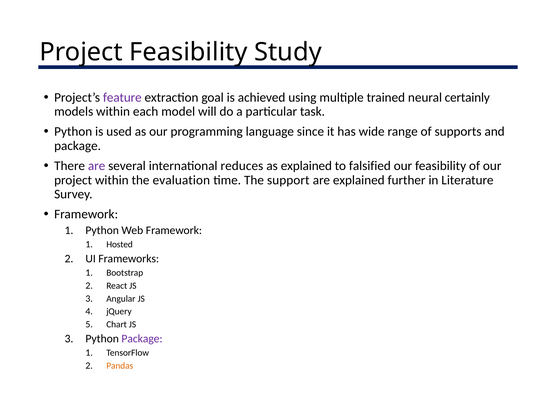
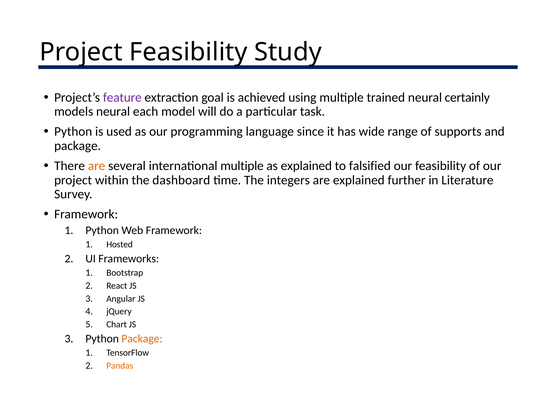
models within: within -> neural
are at (97, 166) colour: purple -> orange
international reduces: reduces -> multiple
evaluation: evaluation -> dashboard
support: support -> integers
Package at (142, 339) colour: purple -> orange
